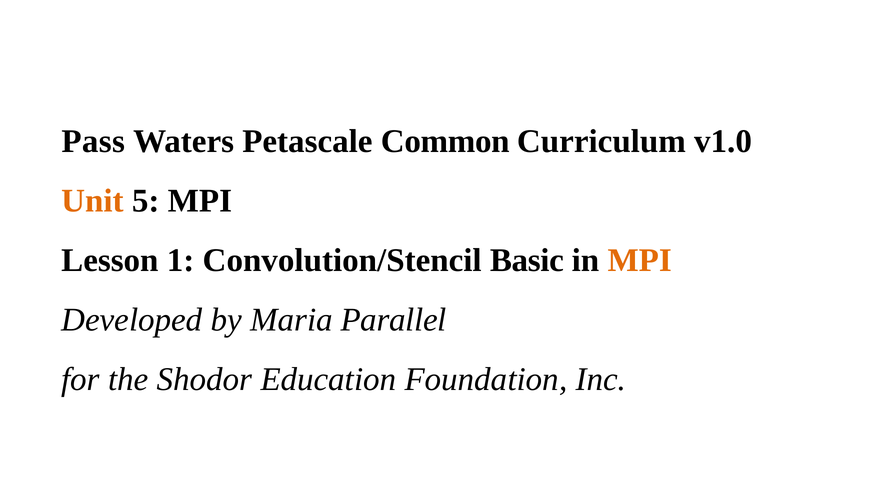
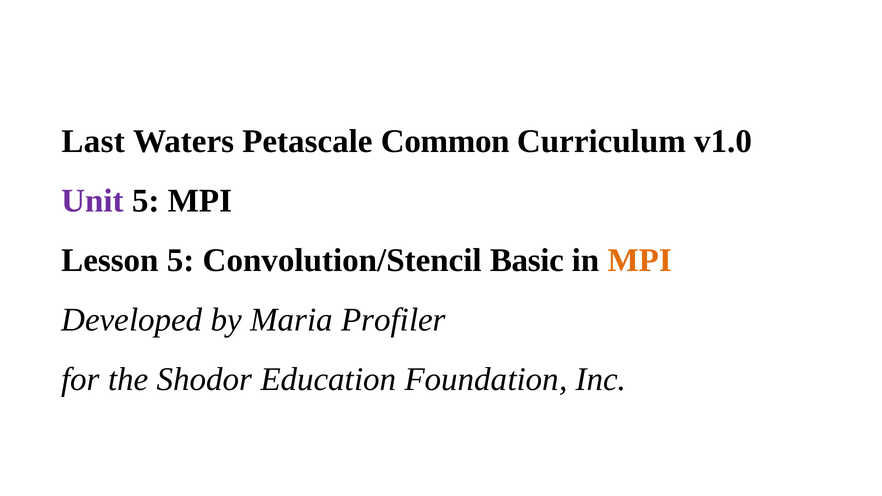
Pass: Pass -> Last
Unit colour: orange -> purple
Lesson 1: 1 -> 5
Parallel: Parallel -> Profiler
